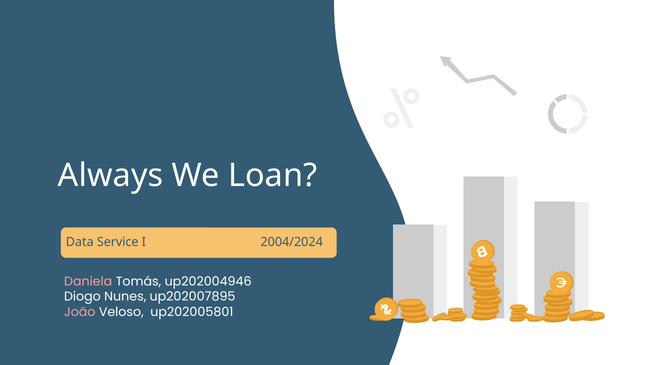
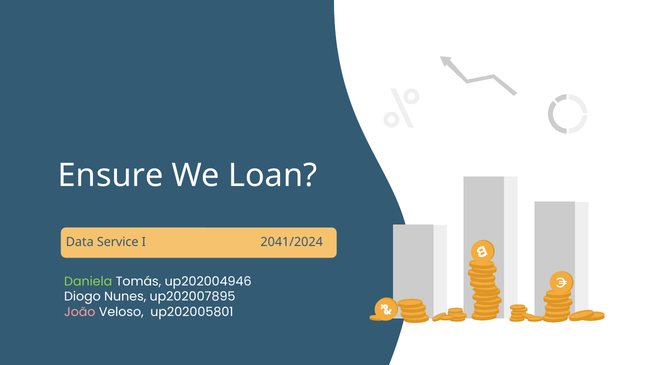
Always: Always -> Ensure
2004/2024: 2004/2024 -> 2041/2024
Daniela colour: pink -> light green
